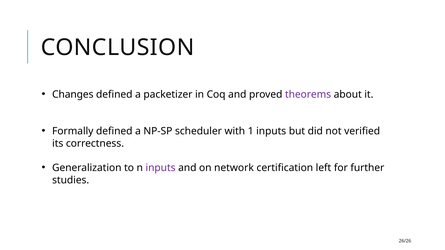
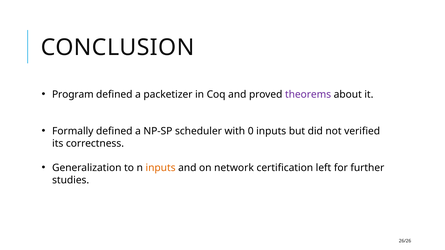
Changes: Changes -> Program
1: 1 -> 0
inputs at (161, 168) colour: purple -> orange
